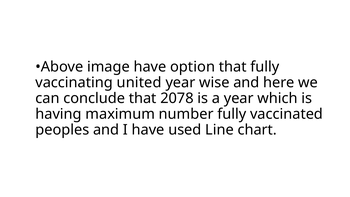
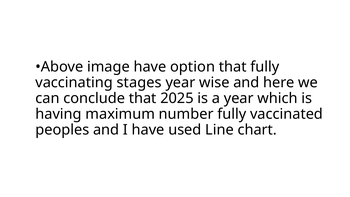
united: united -> stages
2078: 2078 -> 2025
